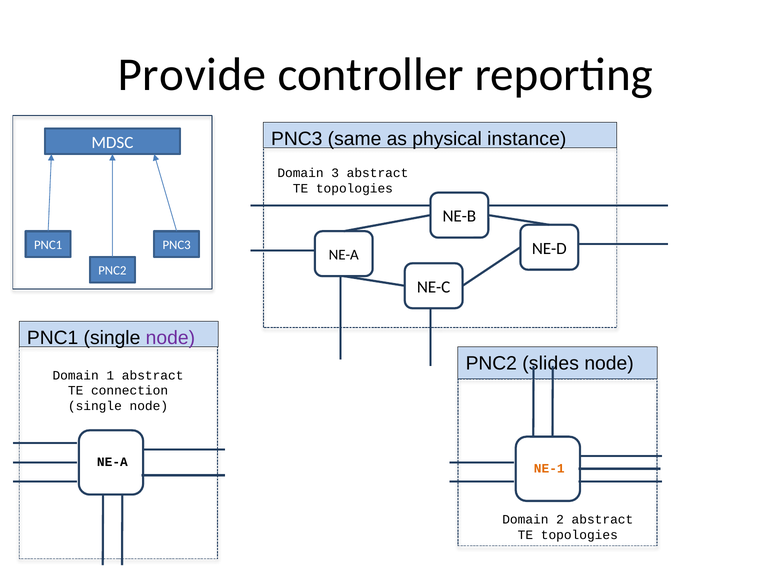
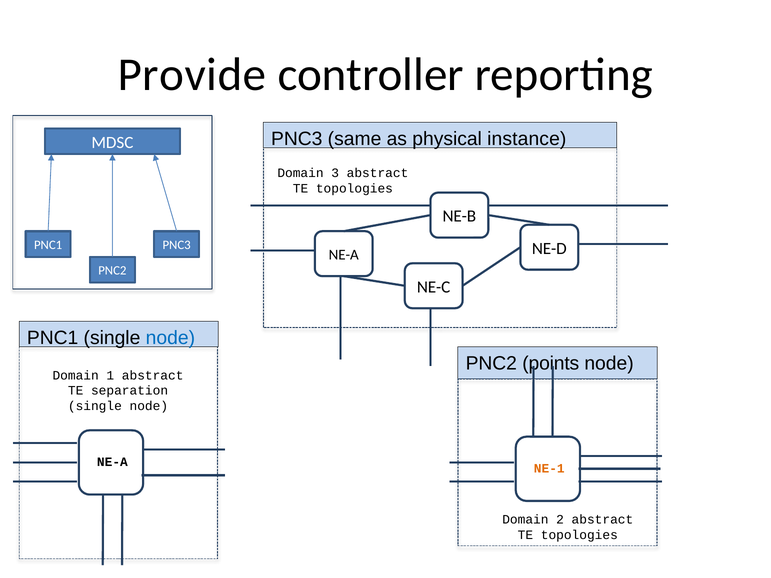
node at (170, 338) colour: purple -> blue
slides: slides -> points
connection: connection -> separation
